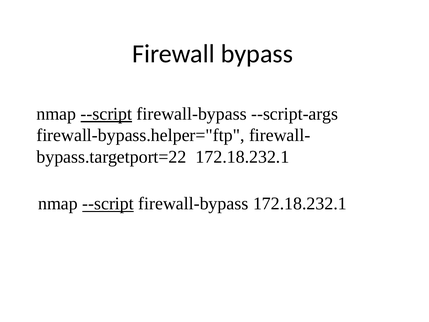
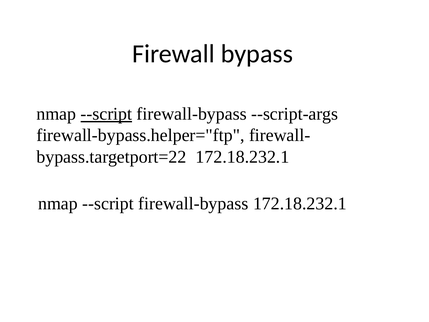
--script at (108, 204) underline: present -> none
